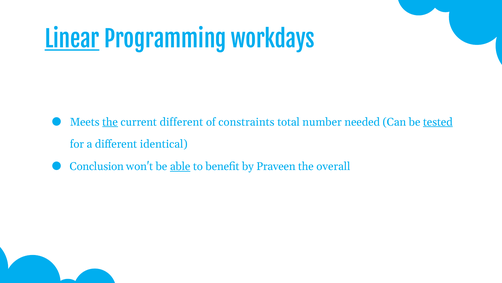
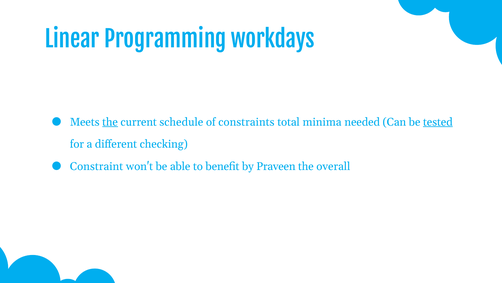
Linear underline: present -> none
current different: different -> schedule
number: number -> minima
identical: identical -> checking
Conclusion: Conclusion -> Constraint
able underline: present -> none
